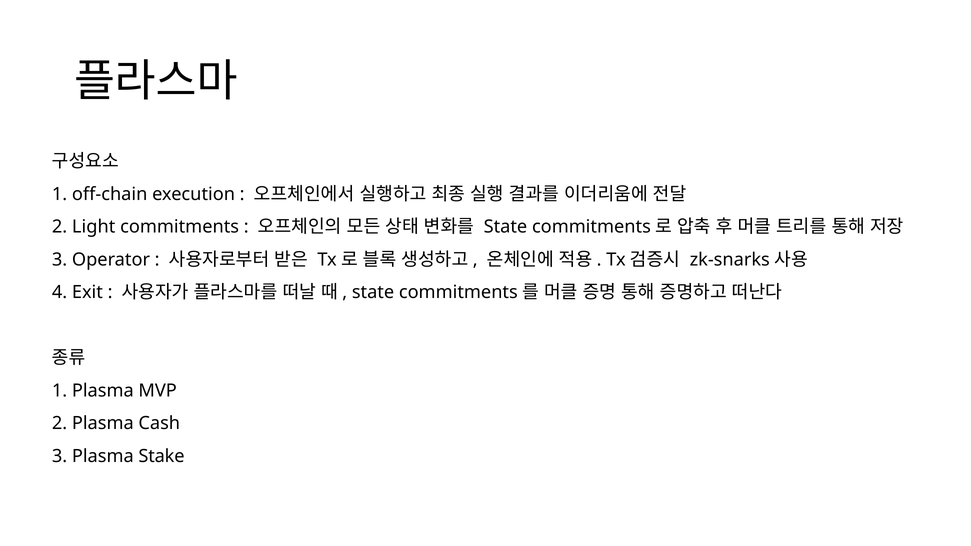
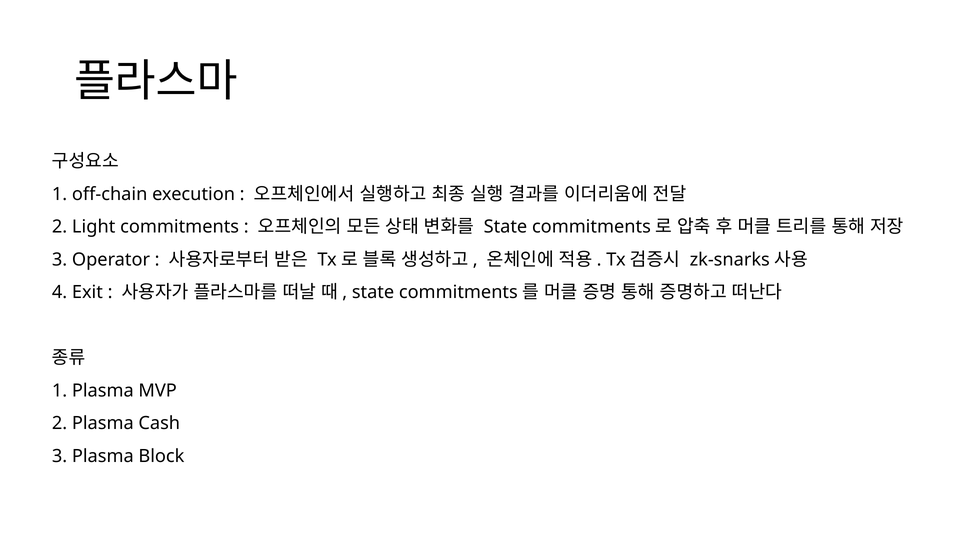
Stake: Stake -> Block
